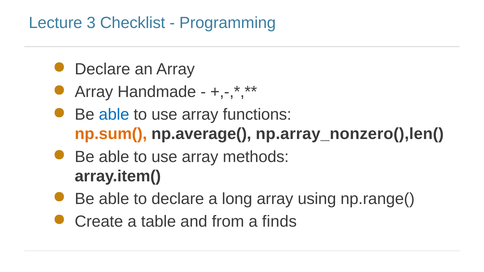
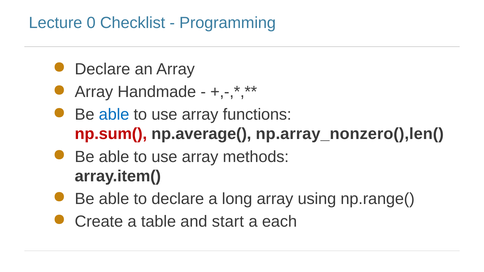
3: 3 -> 0
np.sum( colour: orange -> red
from: from -> start
finds: finds -> each
